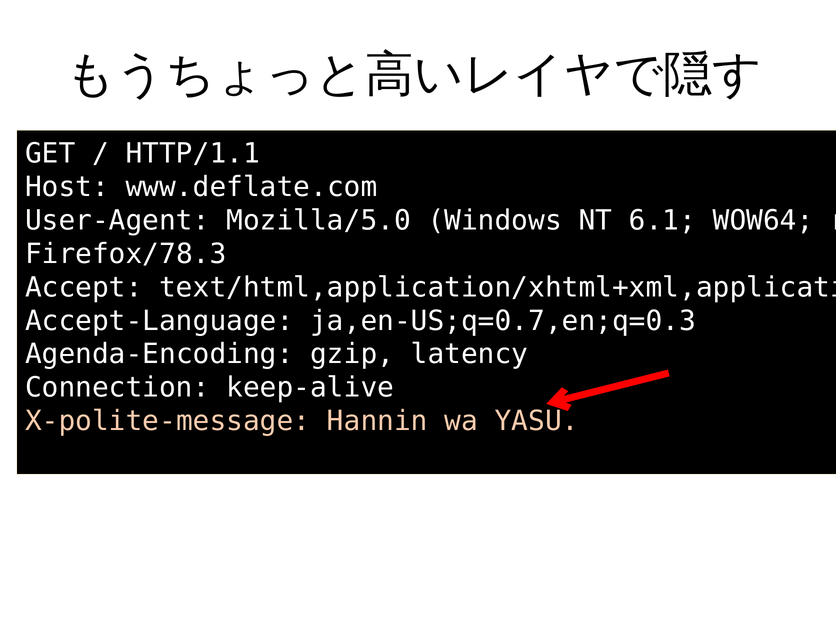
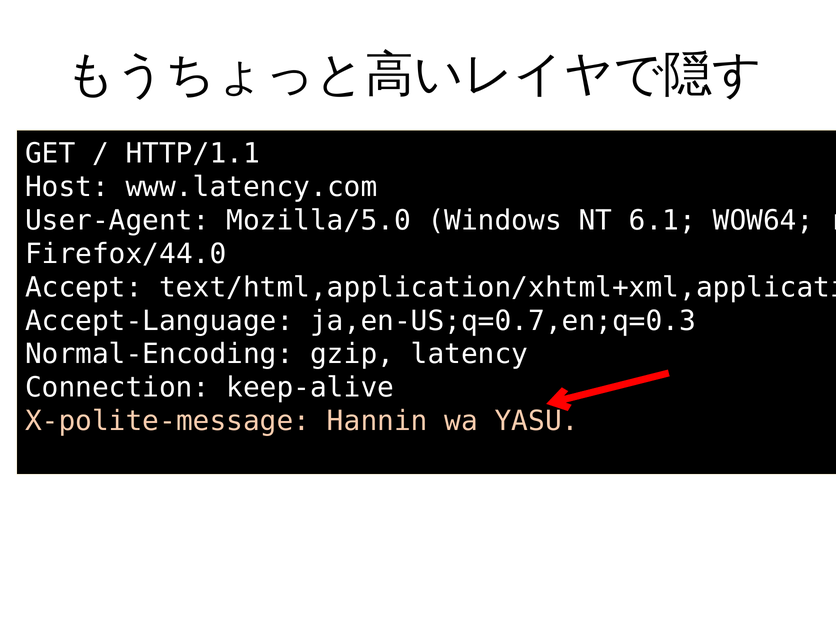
www.deflate.com: www.deflate.com -> www.latency.com
Firefox/78.3: Firefox/78.3 -> Firefox/44.0
Agenda-Encoding: Agenda-Encoding -> Normal-Encoding
